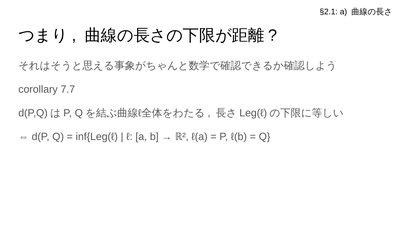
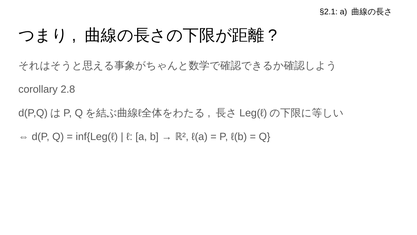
7.7: 7.7 -> 2.8
